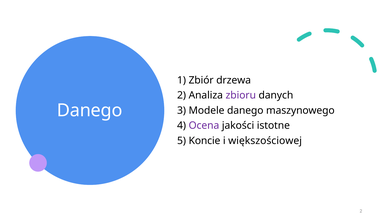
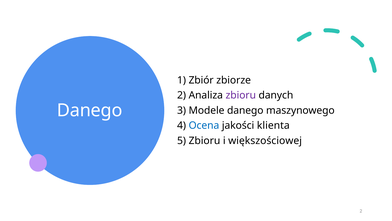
drzewa: drzewa -> zbiorze
Ocena colour: purple -> blue
istotne: istotne -> klienta
5 Koncie: Koncie -> Zbioru
